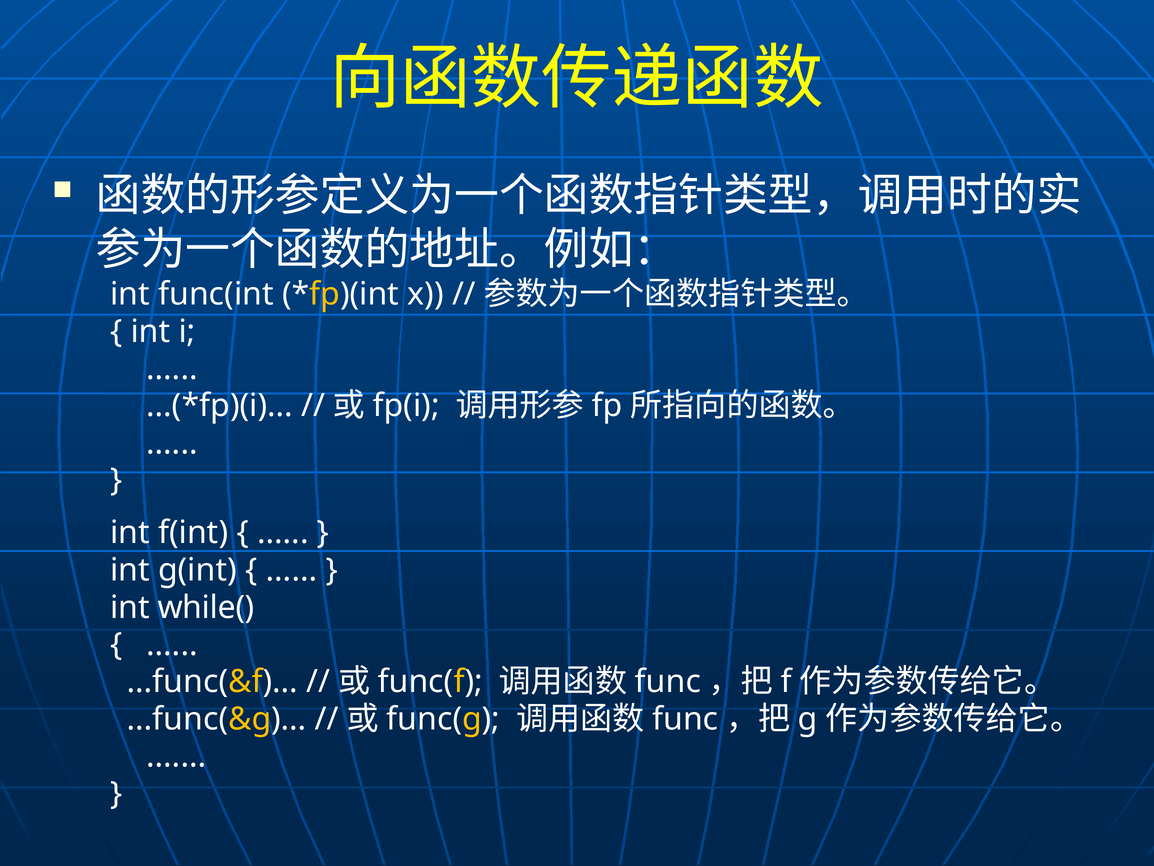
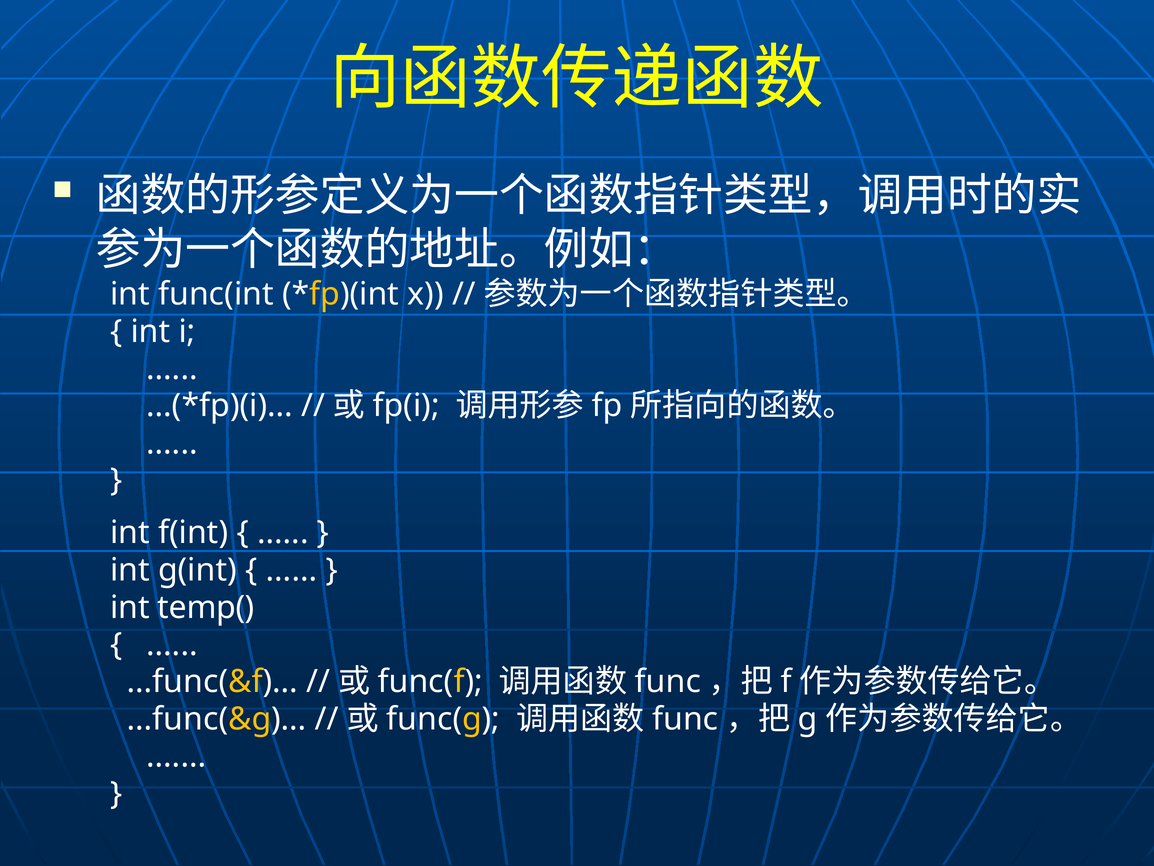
while(: while( -> temp(
